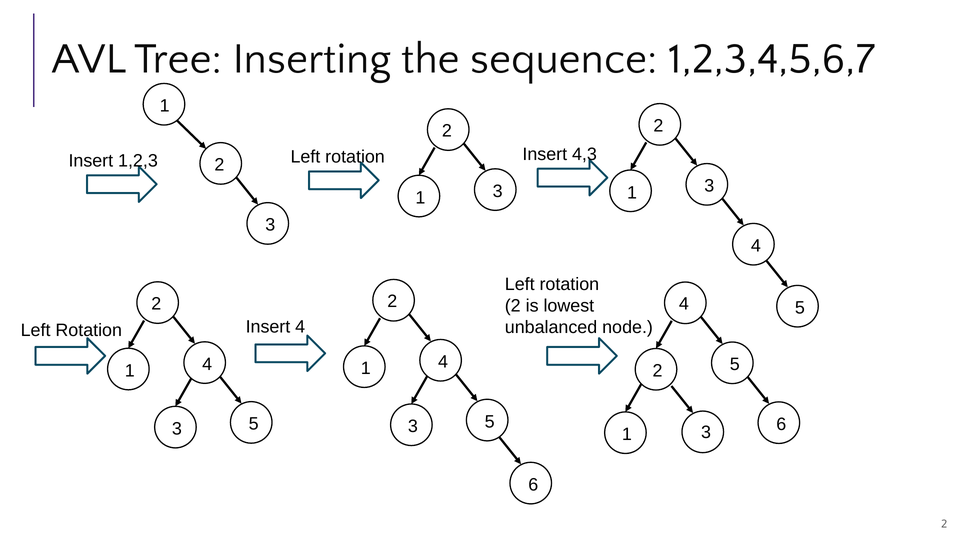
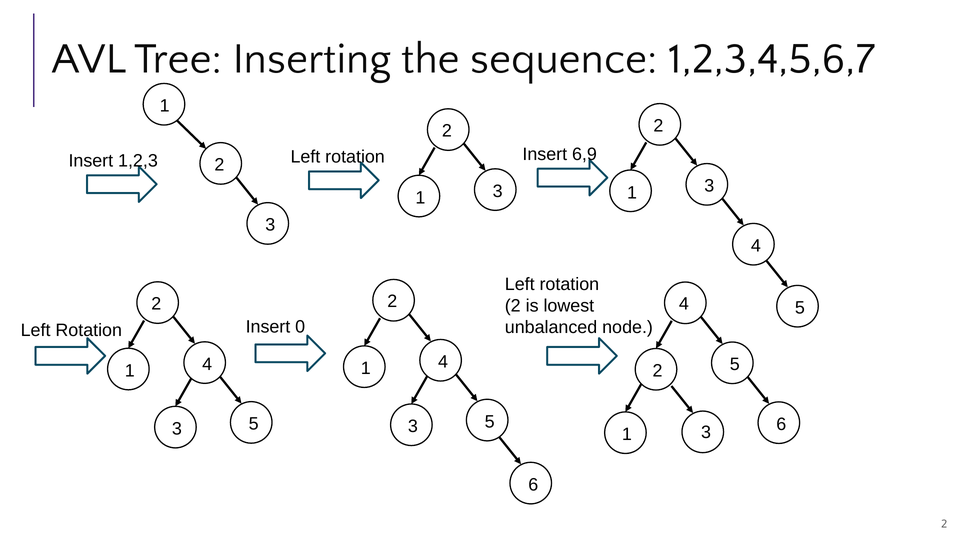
4,3: 4,3 -> 6,9
Insert 4: 4 -> 0
